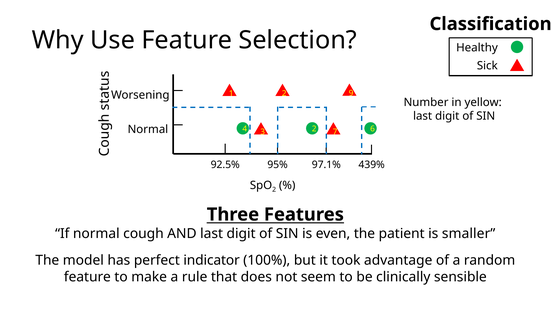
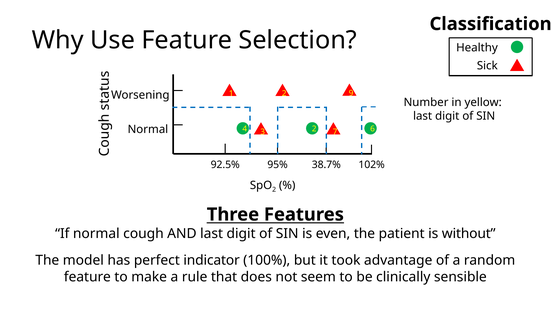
439%: 439% -> 102%
97.1%: 97.1% -> 38.7%
smaller: smaller -> without
